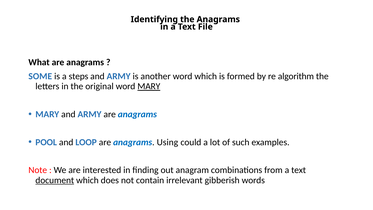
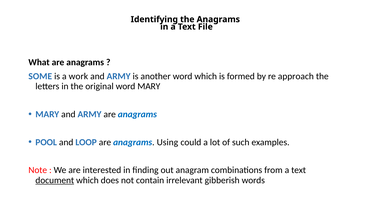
steps: steps -> work
algorithm: algorithm -> approach
MARY at (149, 86) underline: present -> none
